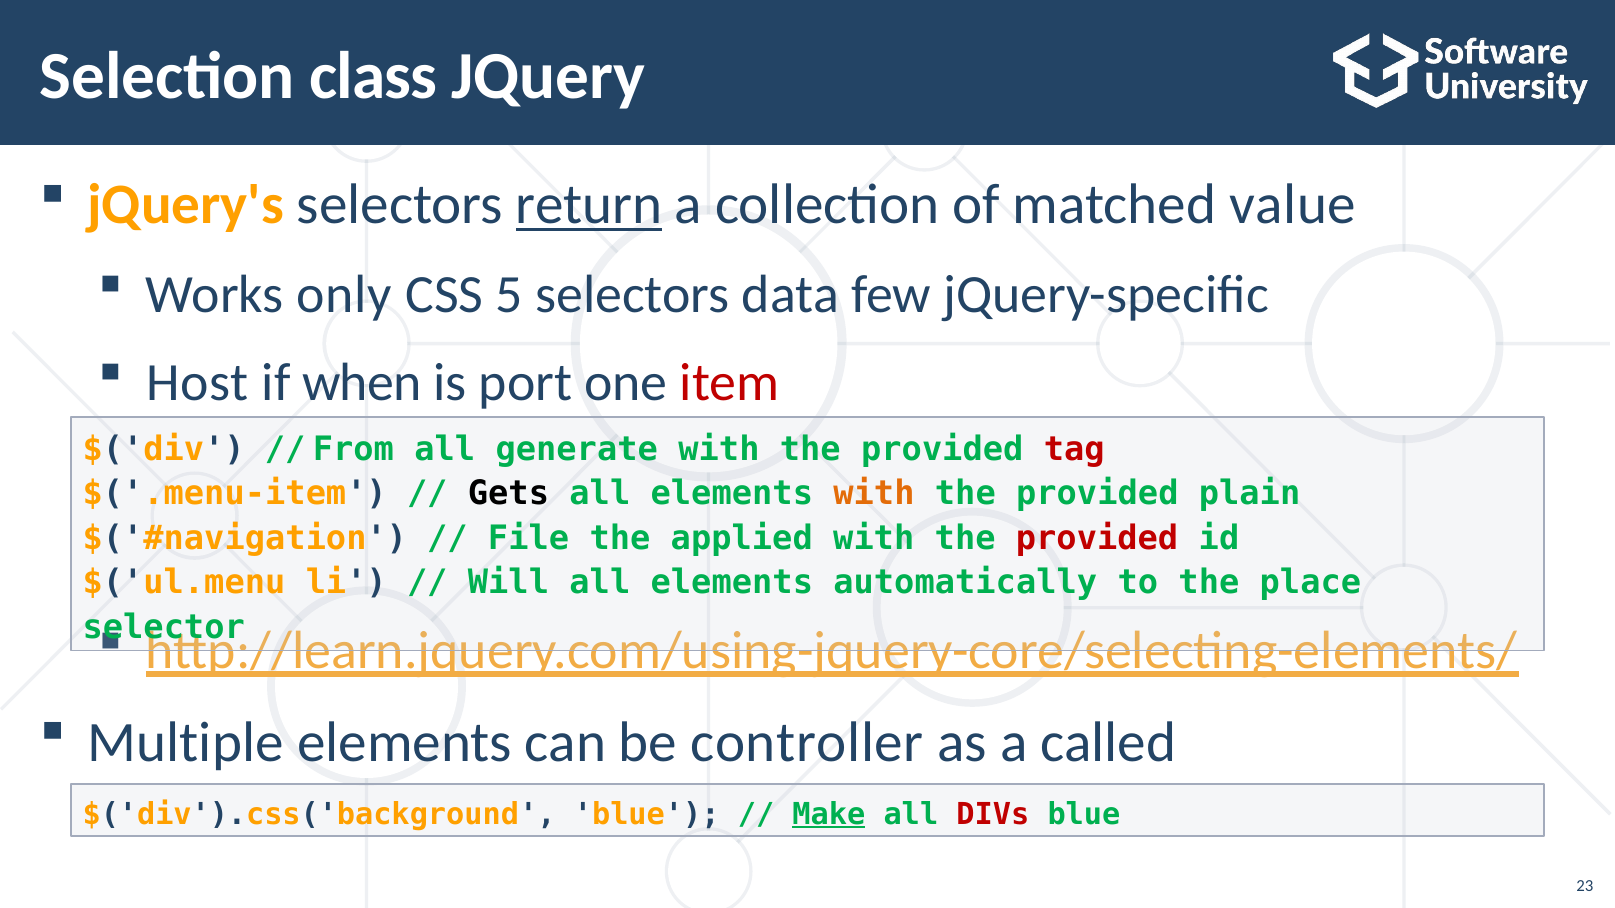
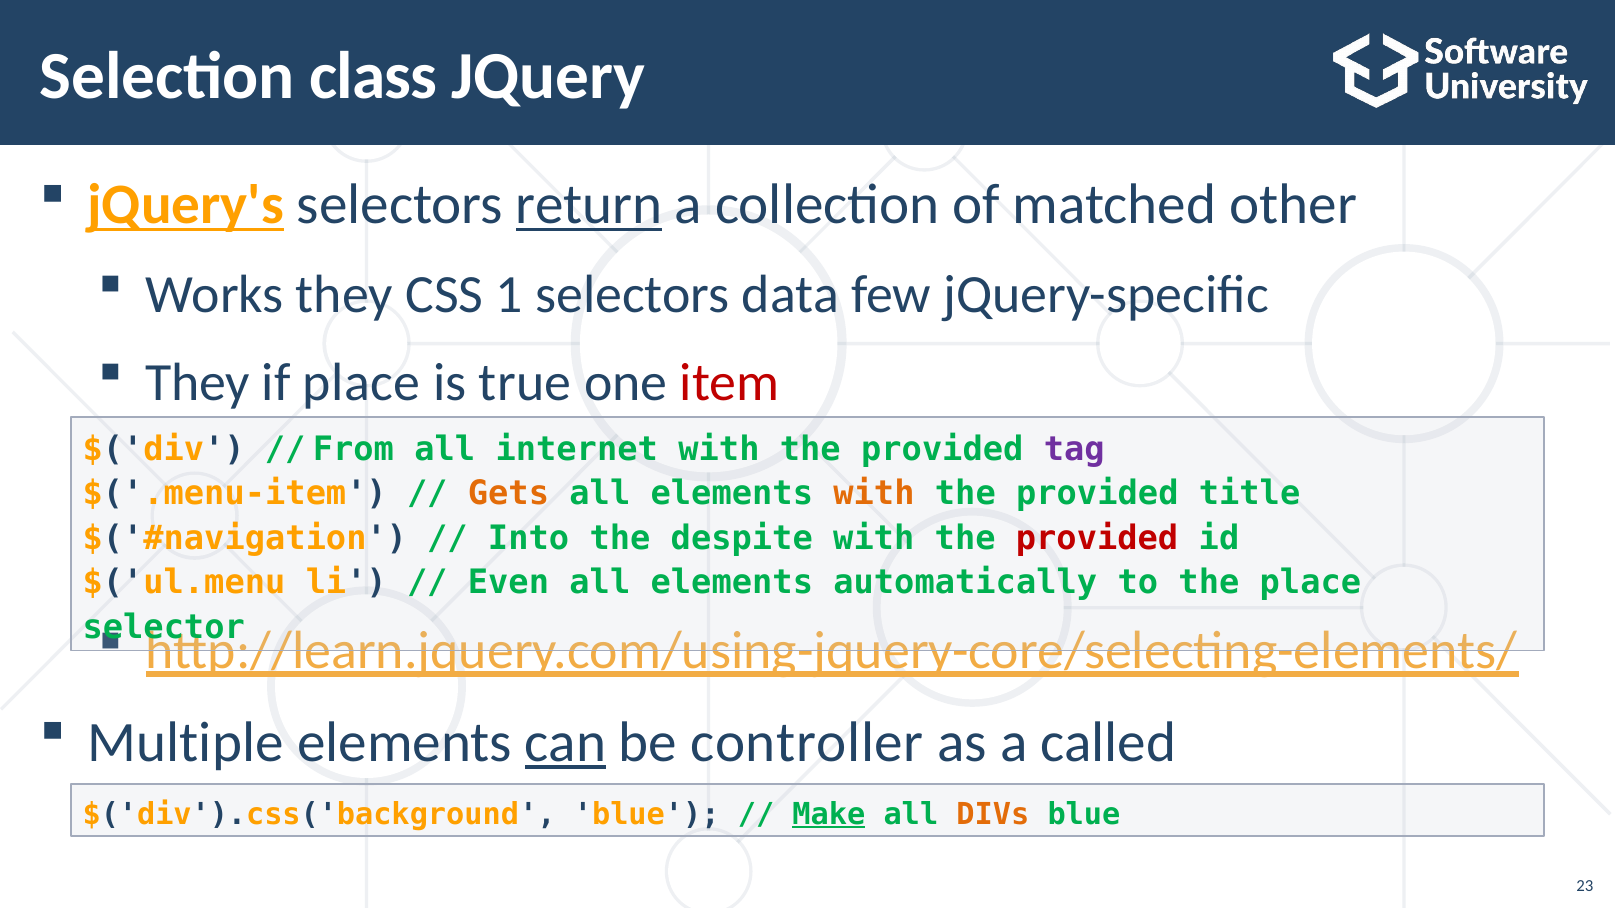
jQuery's underline: none -> present
value: value -> other
Works only: only -> they
5: 5 -> 1
Host at (198, 383): Host -> They
if when: when -> place
port: port -> true
generate: generate -> internet
tag colour: red -> purple
Gets colour: black -> orange
plain: plain -> title
File: File -> Into
applied: applied -> despite
Will: Will -> Even
can underline: none -> present
DIVs colour: red -> orange
